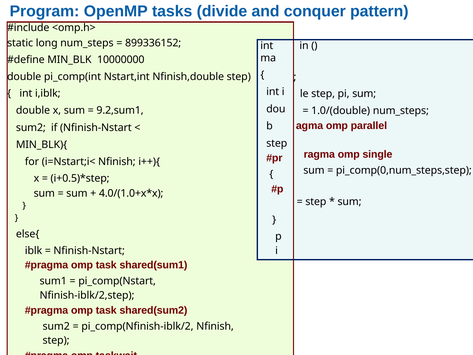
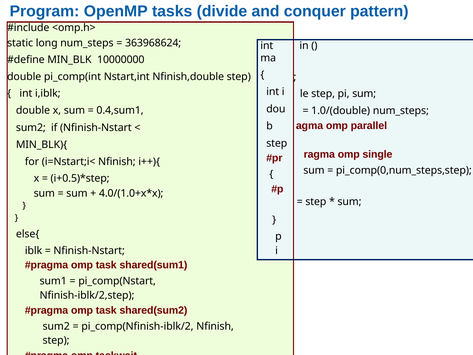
899336152: 899336152 -> 363968624
9.2,sum1: 9.2,sum1 -> 0.4,sum1
